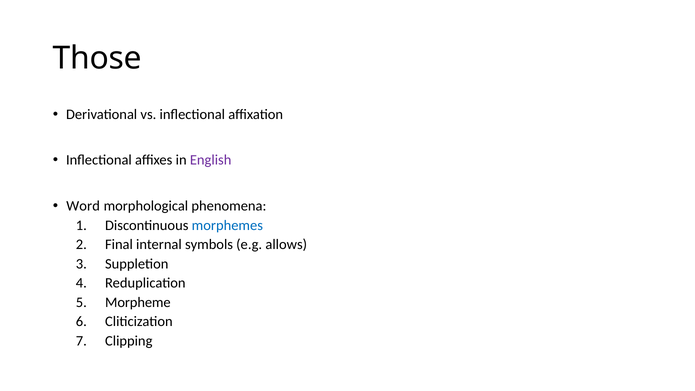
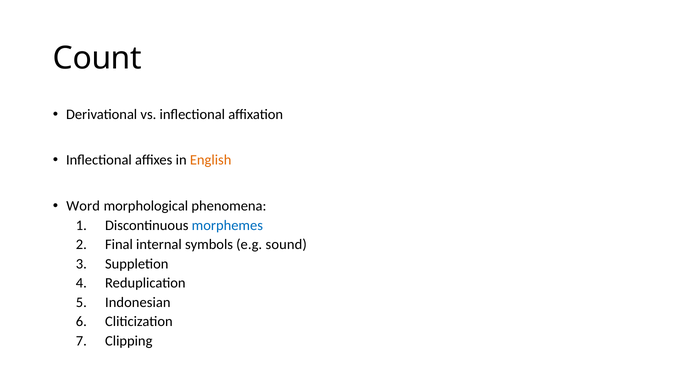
Those: Those -> Count
English colour: purple -> orange
allows: allows -> sound
Morpheme: Morpheme -> Indonesian
